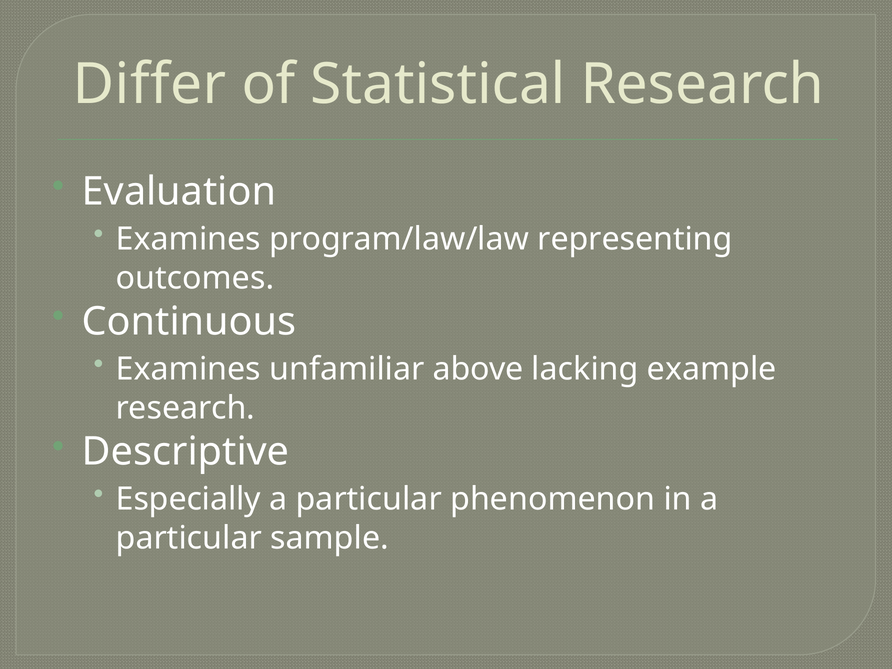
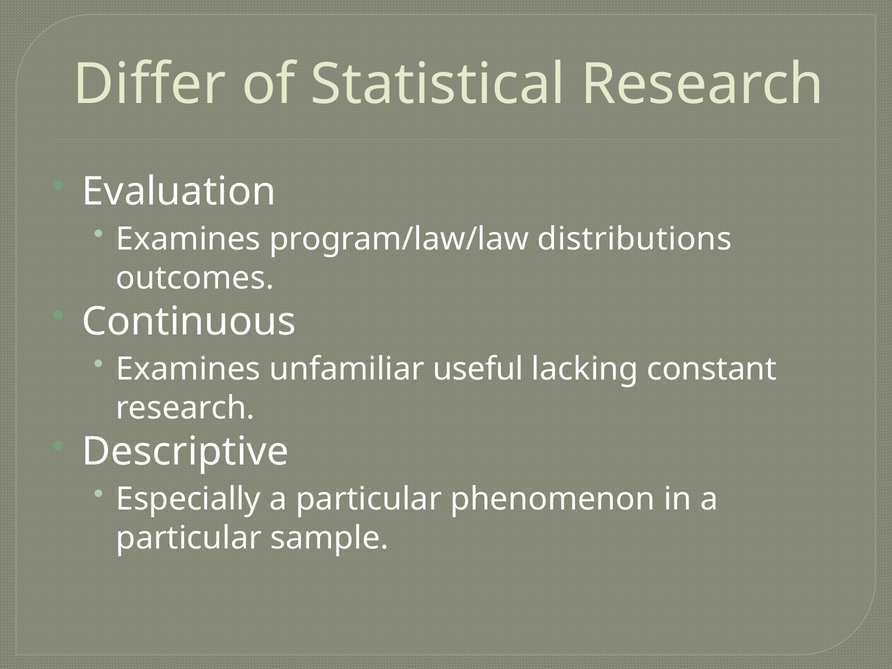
representing: representing -> distributions
above: above -> useful
example: example -> constant
